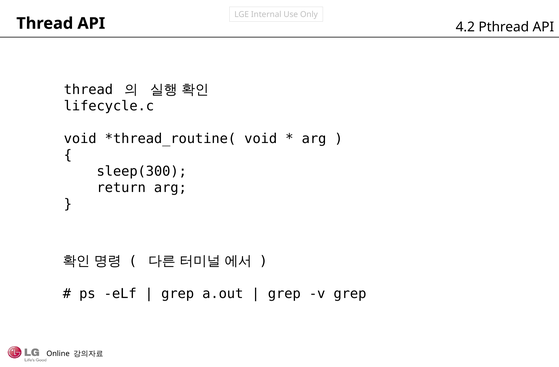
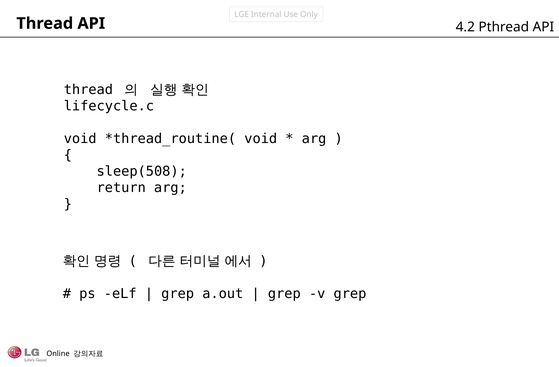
sleep(300: sleep(300 -> sleep(508
